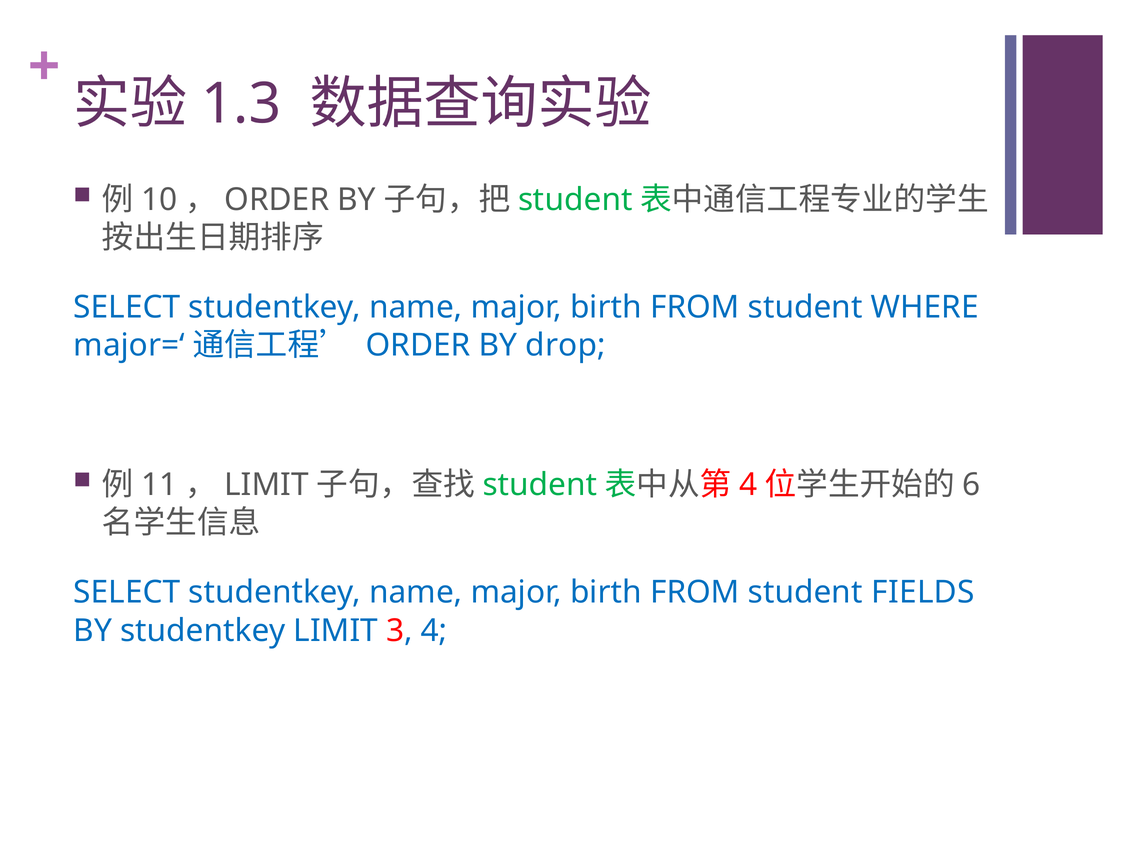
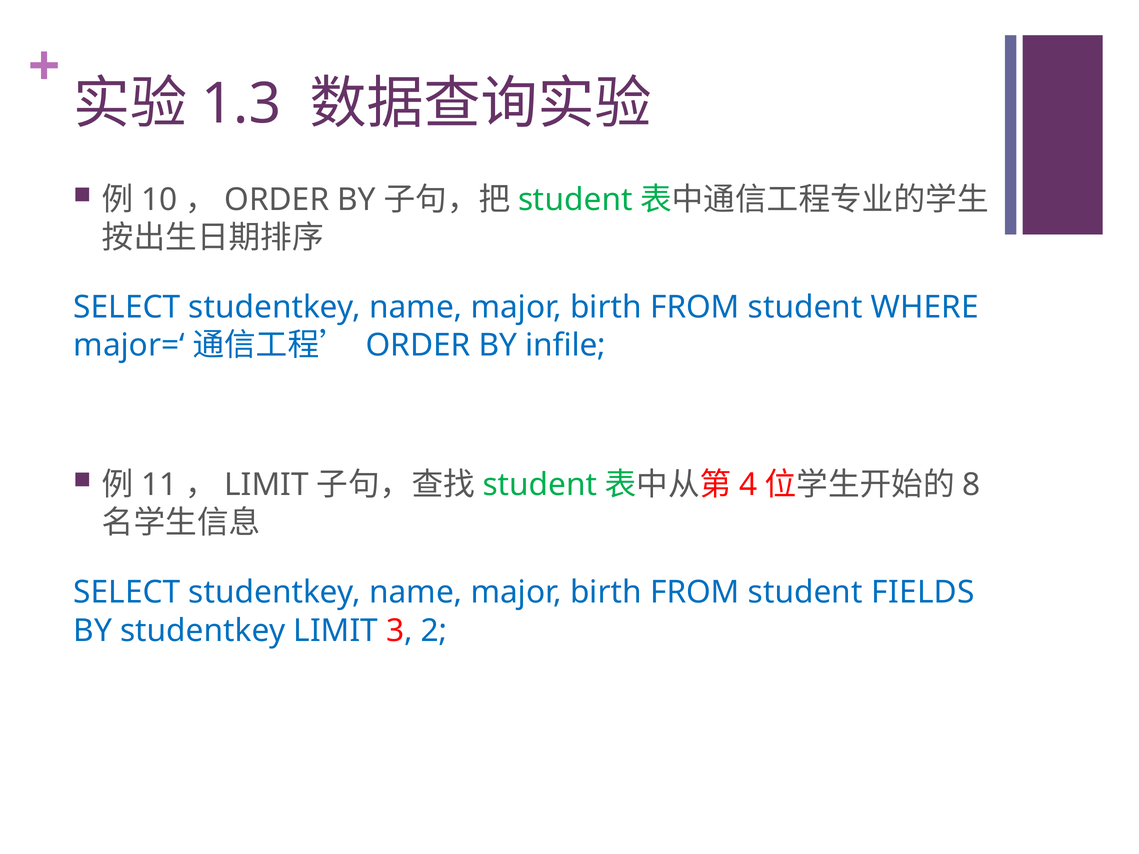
drop: drop -> infile
6: 6 -> 8
3 4: 4 -> 2
